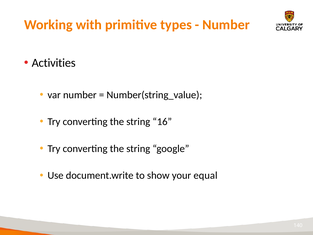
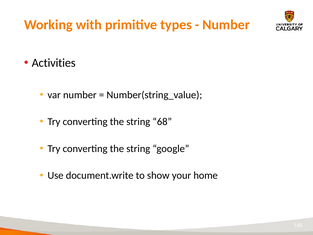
16: 16 -> 68
equal: equal -> home
